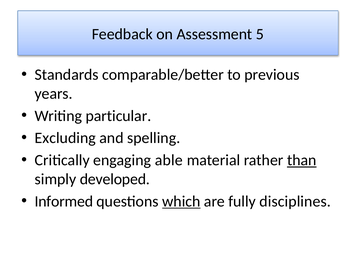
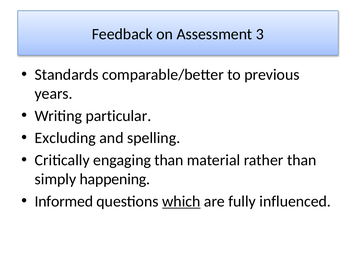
5: 5 -> 3
engaging able: able -> than
than at (302, 160) underline: present -> none
developed: developed -> happening
disciplines: disciplines -> influenced
